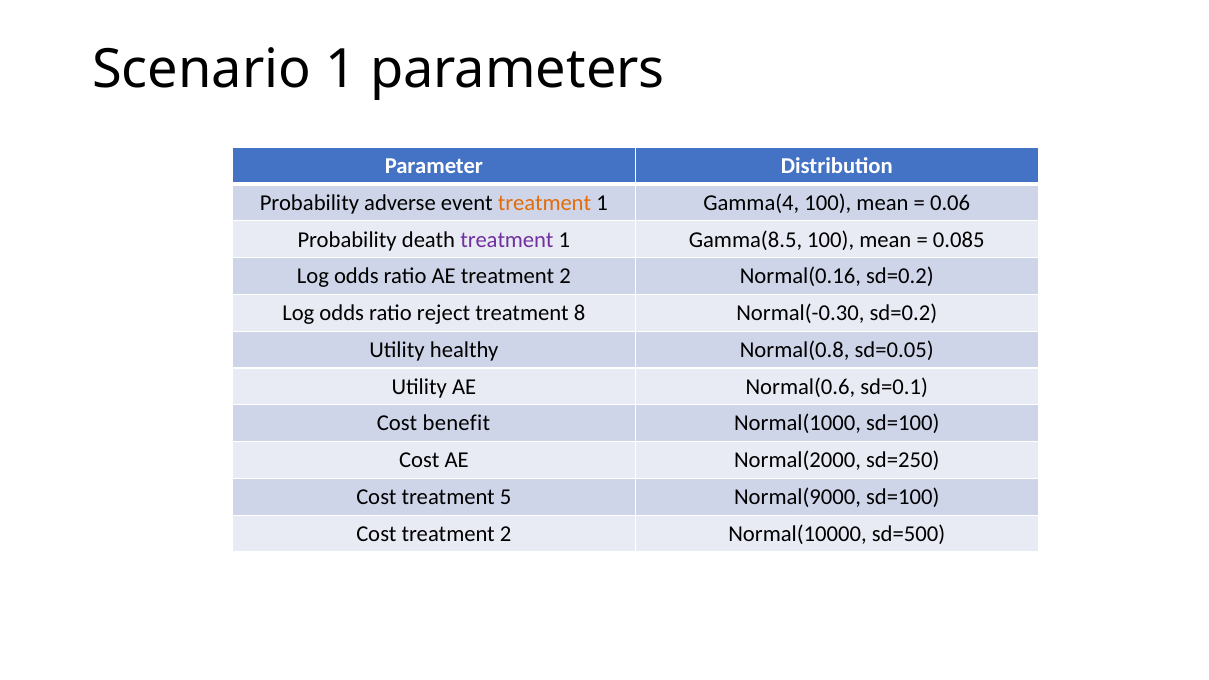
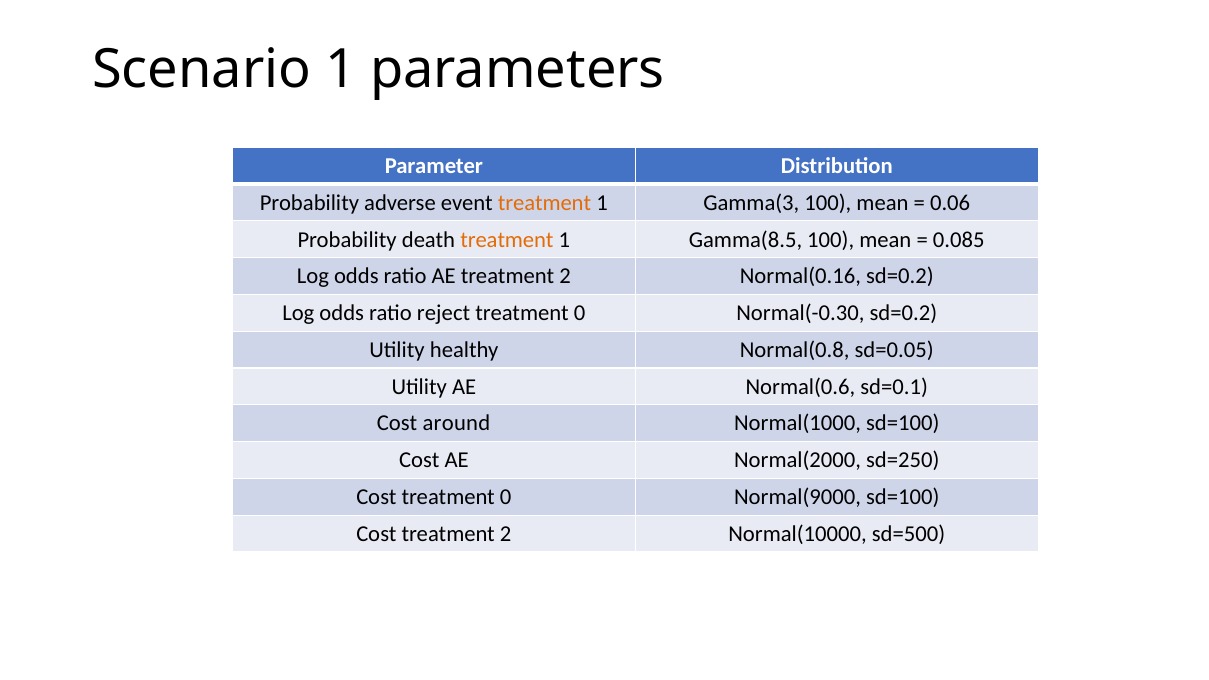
Gamma(4: Gamma(4 -> Gamma(3
treatment at (507, 240) colour: purple -> orange
8 at (580, 313): 8 -> 0
benefit: benefit -> around
Cost treatment 5: 5 -> 0
